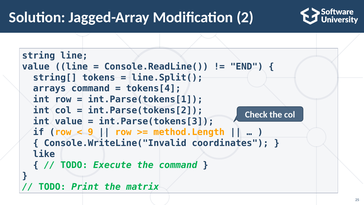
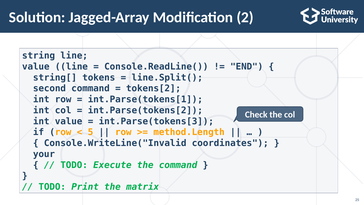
arrays: arrays -> second
tokens[4: tokens[4 -> tokens[2
9: 9 -> 5
like: like -> your
